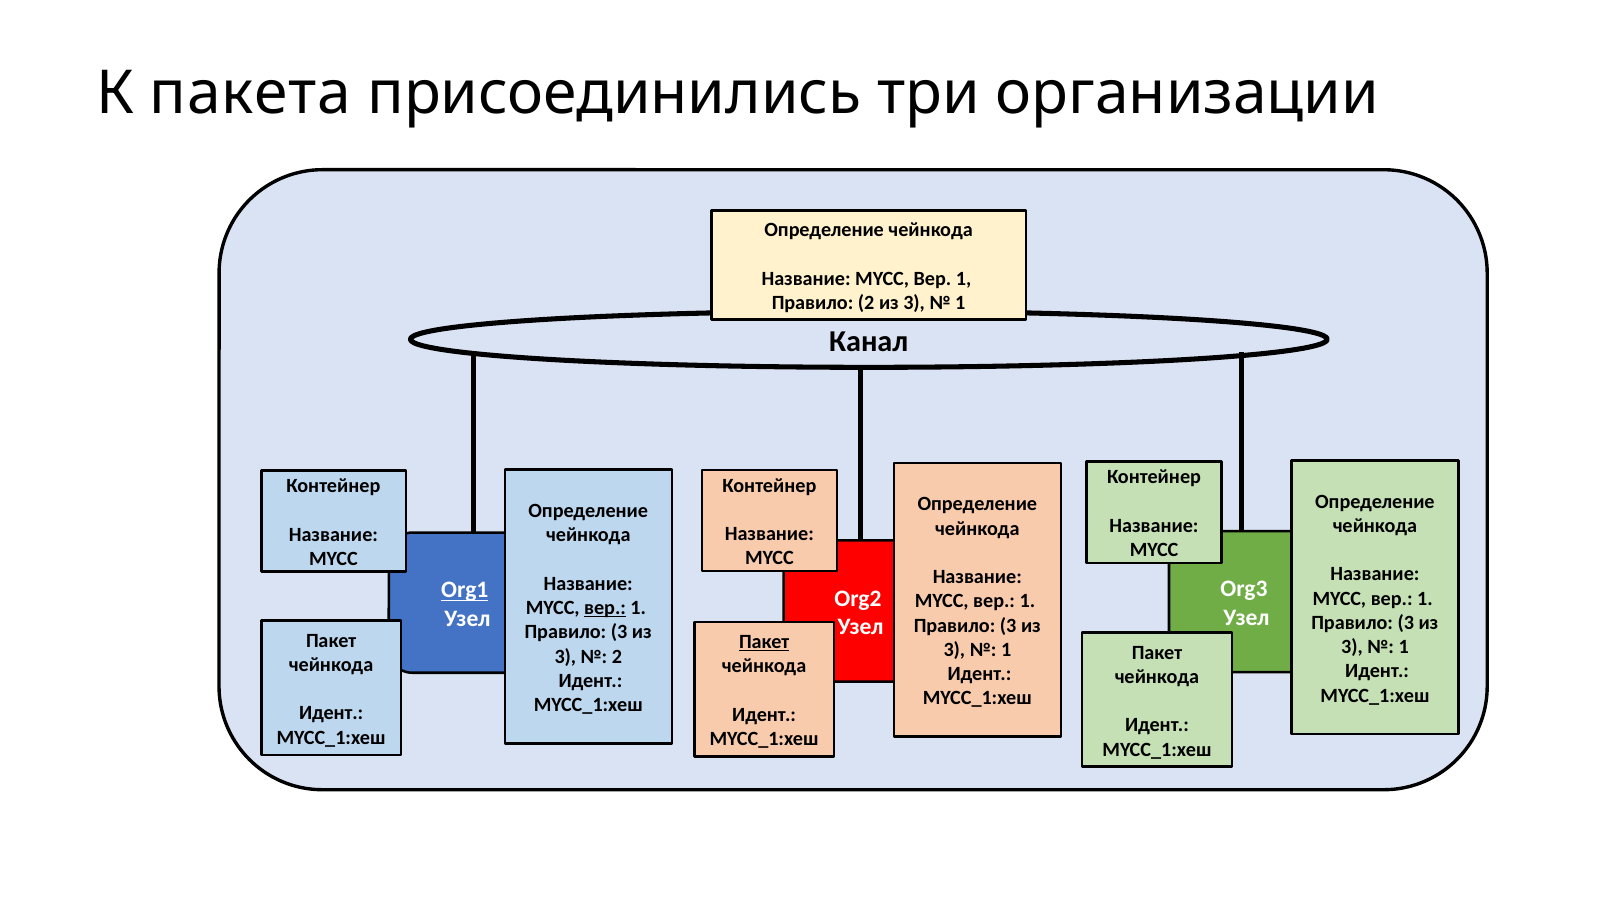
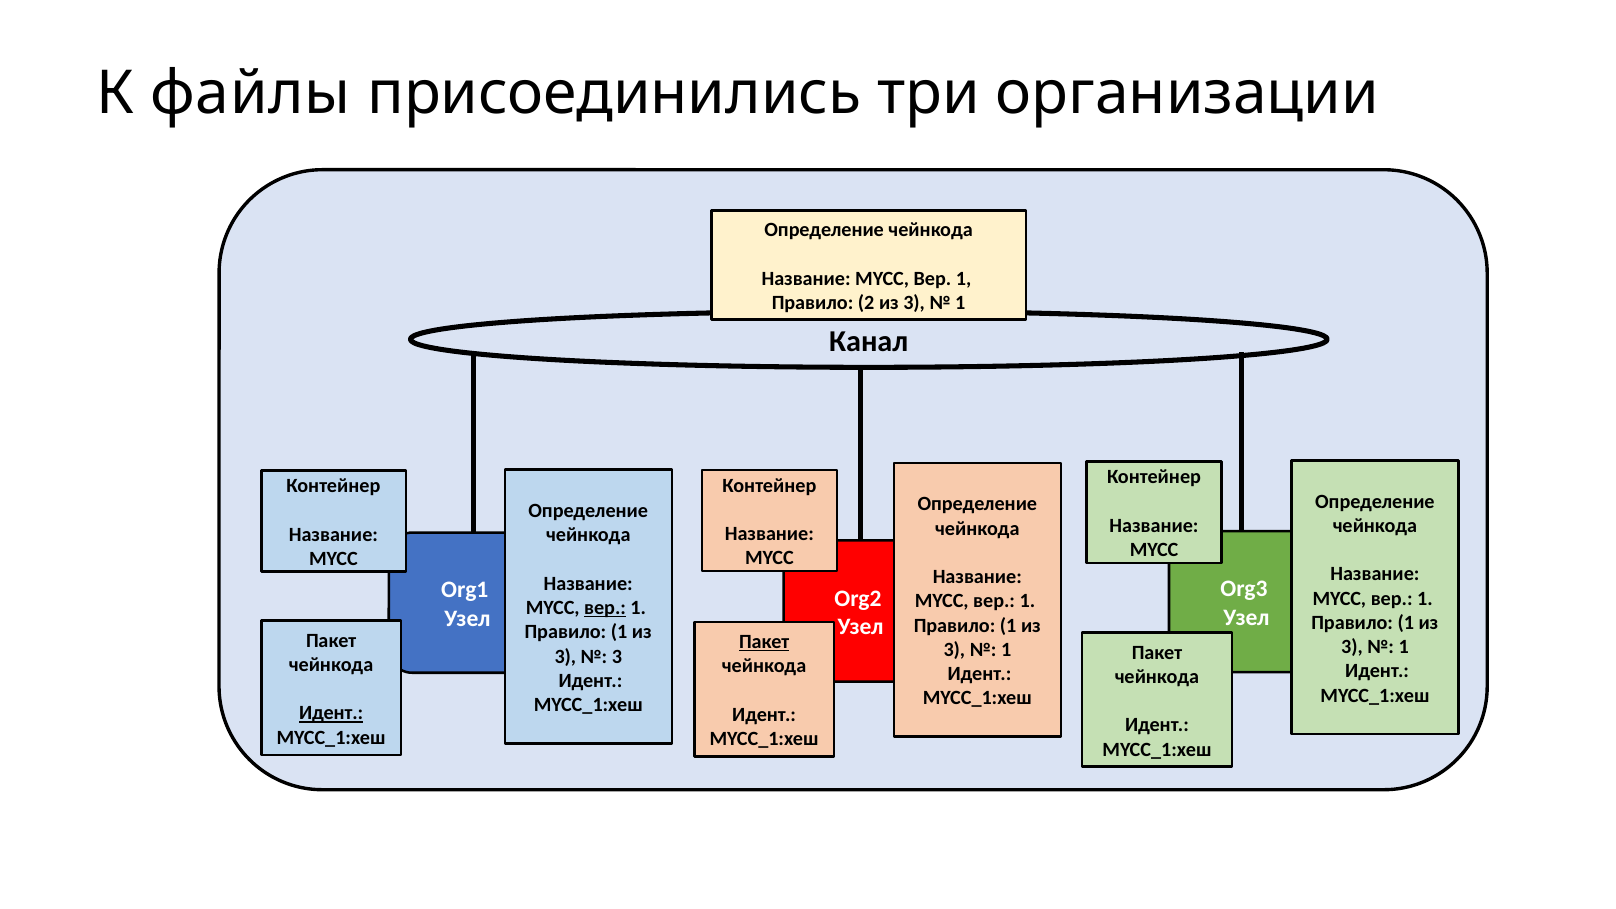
пакета: пакета -> файлы
Org1 underline: present -> none
3 at (1406, 623): 3 -> 1
3 at (1008, 625): 3 -> 1
3 at (619, 632): 3 -> 1
2 at (617, 656): 2 -> 3
Идент at (331, 713) underline: none -> present
